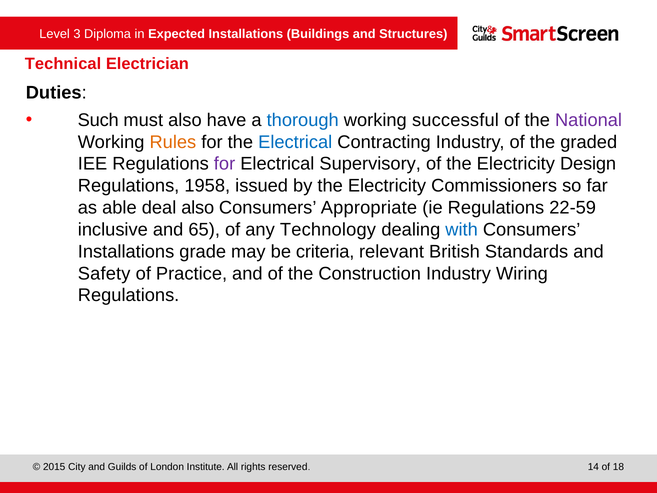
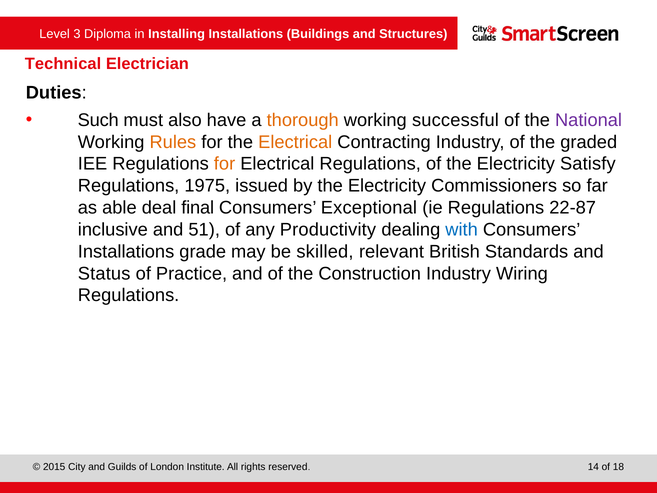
Expected: Expected -> Installing
thorough colour: blue -> orange
Electrical at (295, 142) colour: blue -> orange
for at (225, 164) colour: purple -> orange
Electrical Supervisory: Supervisory -> Regulations
Design: Design -> Satisfy
1958: 1958 -> 1975
deal also: also -> final
Appropriate: Appropriate -> Exceptional
22-59: 22-59 -> 22-87
65: 65 -> 51
Technology: Technology -> Productivity
criteria: criteria -> skilled
Safety: Safety -> Status
